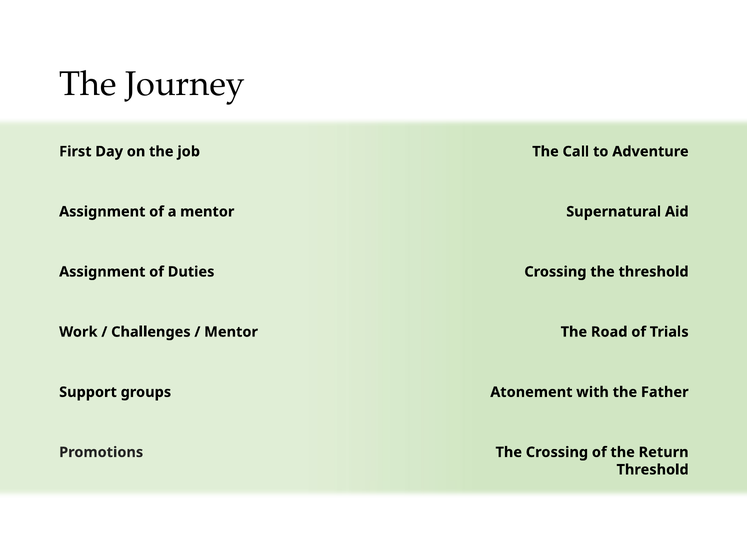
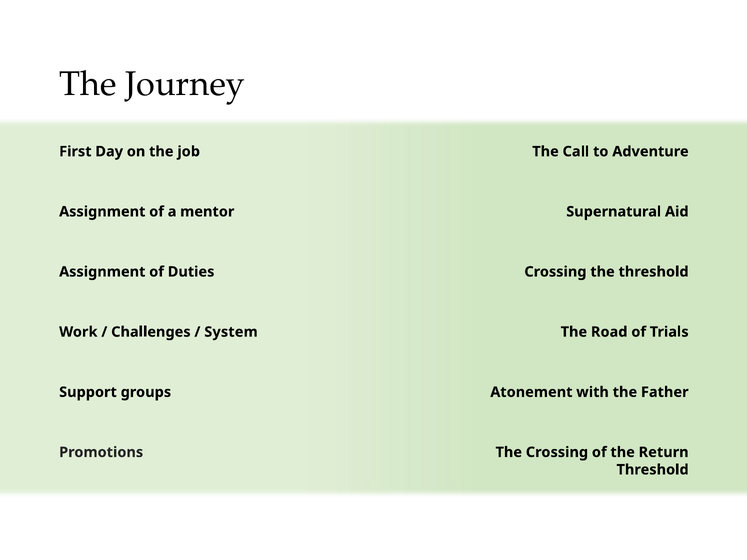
Mentor at (231, 332): Mentor -> System
